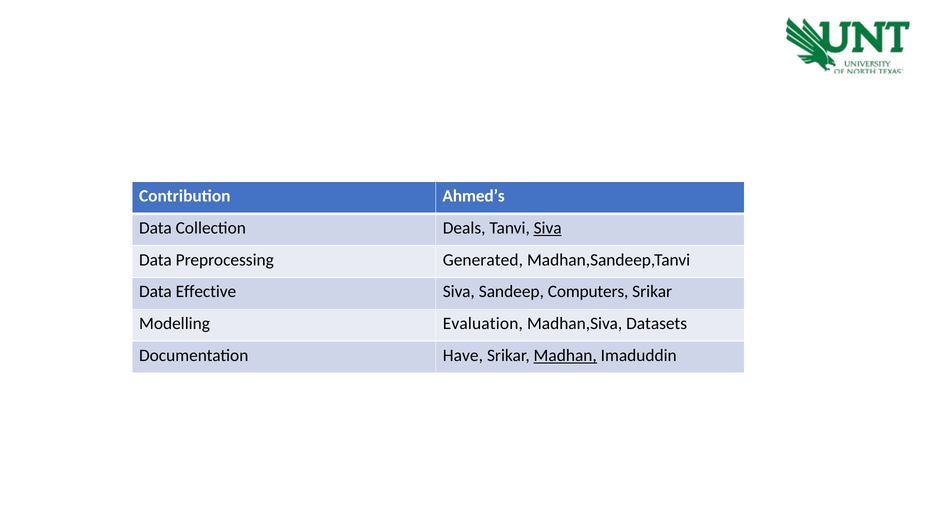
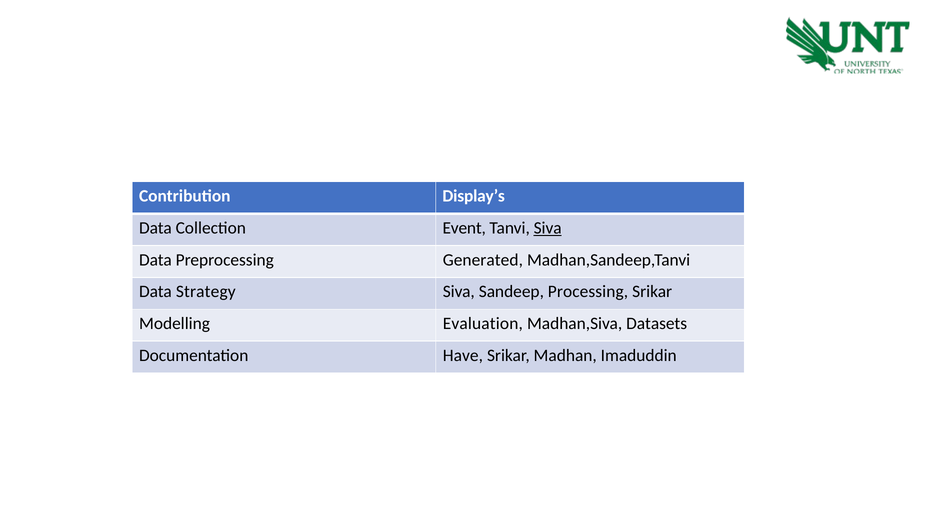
Ahmed’s: Ahmed’s -> Display’s
Deals: Deals -> Event
Effective: Effective -> Strategy
Computers: Computers -> Processing
Madhan underline: present -> none
